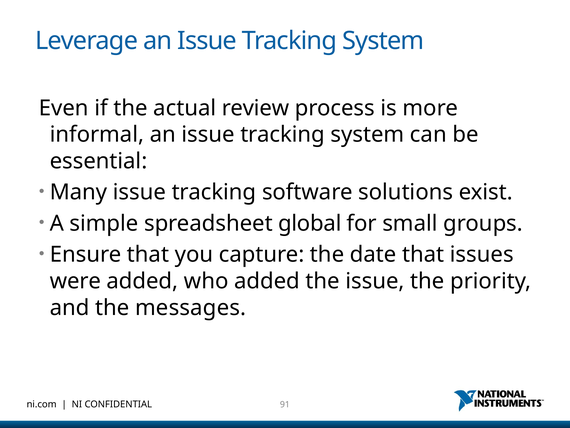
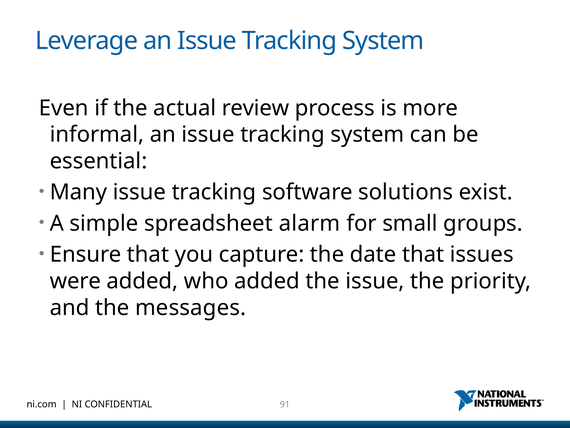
global: global -> alarm
